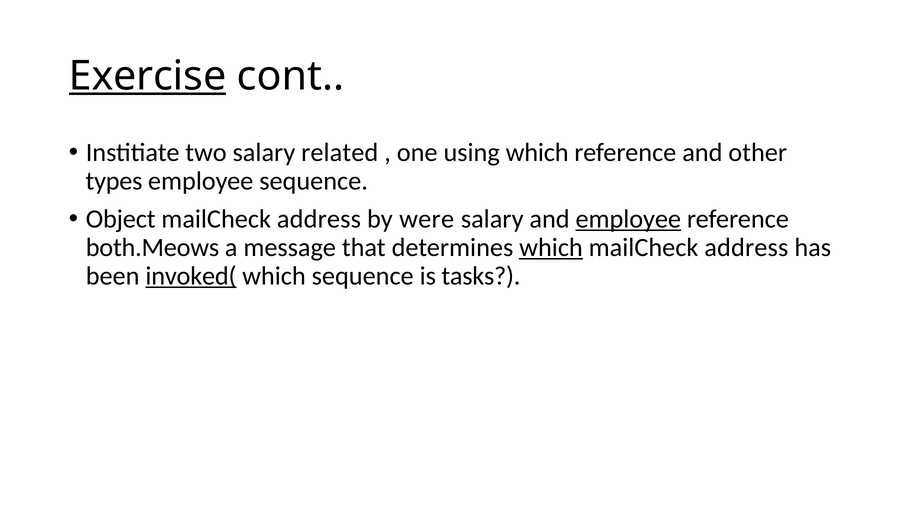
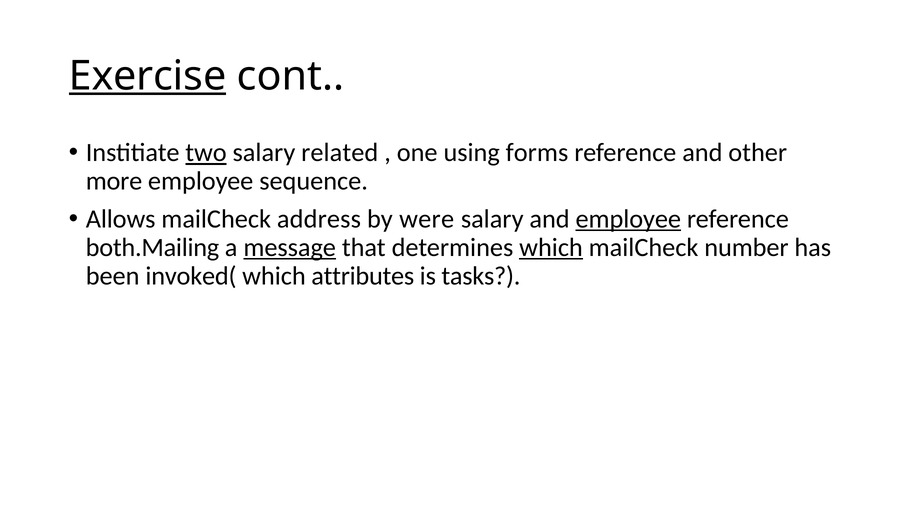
two underline: none -> present
using which: which -> forms
types: types -> more
Object: Object -> Allows
both.Meows: both.Meows -> both.Mailing
message underline: none -> present
address at (746, 247): address -> number
invoked( underline: present -> none
which sequence: sequence -> attributes
